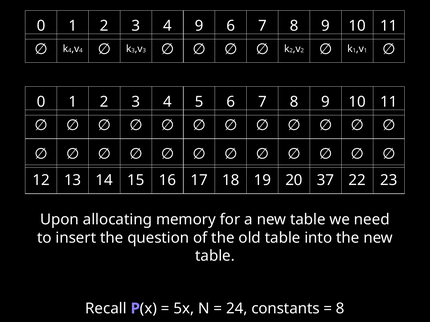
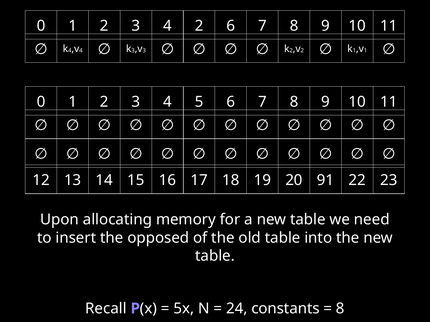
4 9: 9 -> 2
37: 37 -> 91
question: question -> opposed
